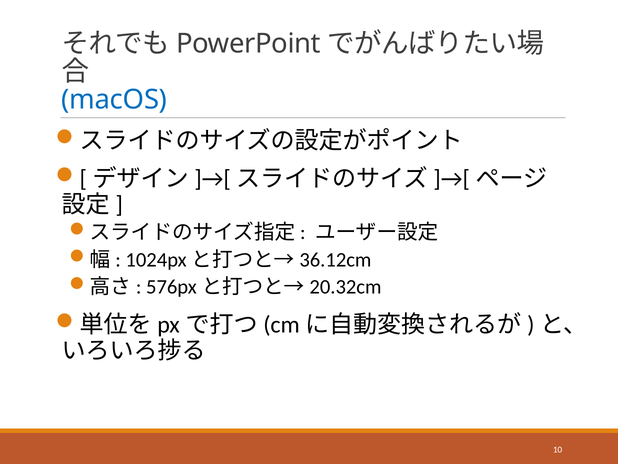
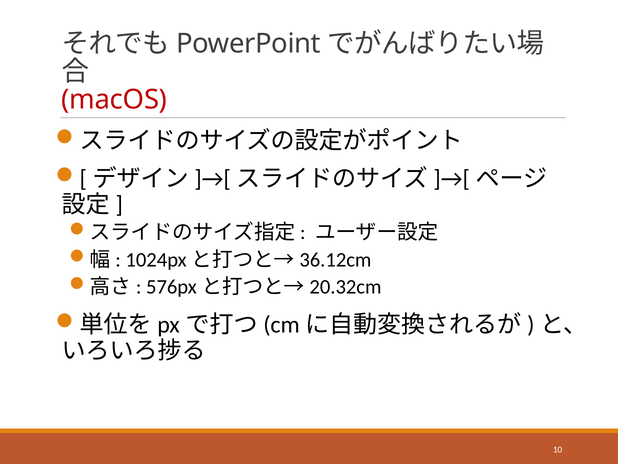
macOS colour: blue -> red
